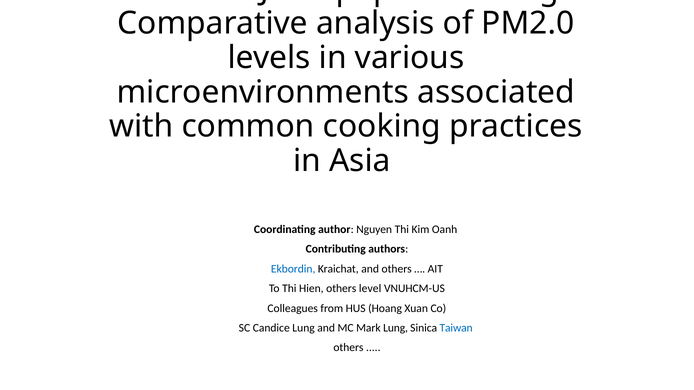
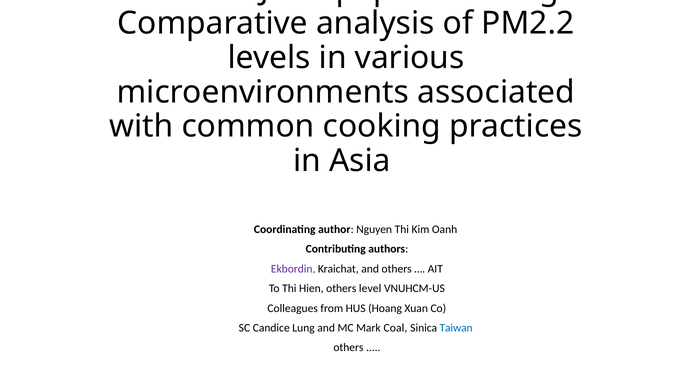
PM2.0: PM2.0 -> PM2.2
Ekbordin colour: blue -> purple
Mark Lung: Lung -> Coal
